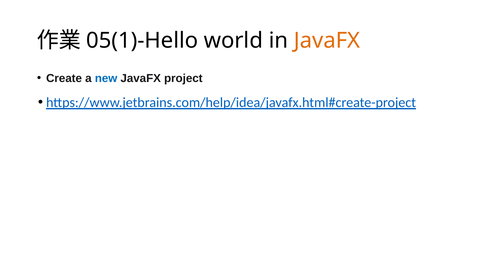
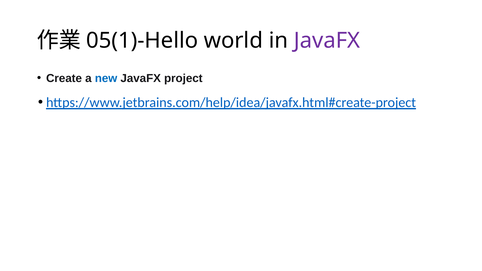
JavaFX at (327, 41) colour: orange -> purple
